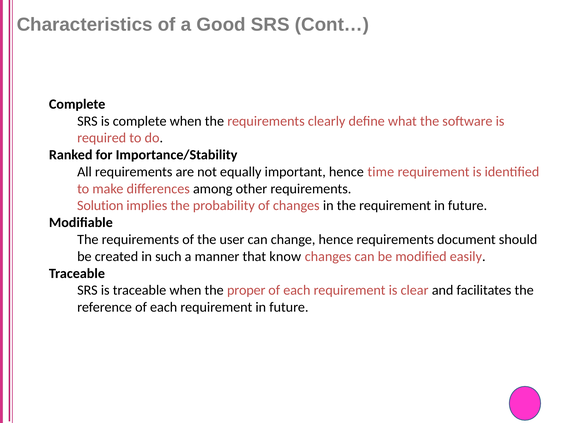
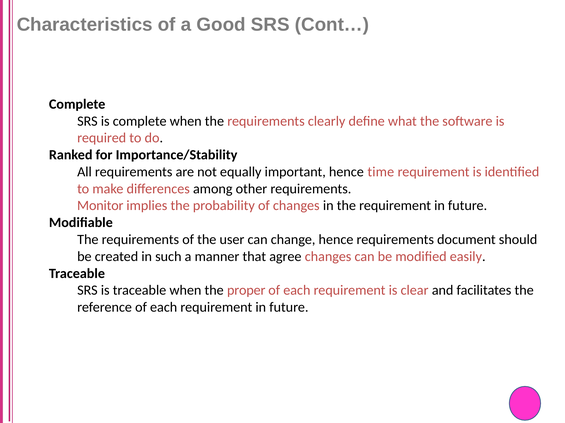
Solution: Solution -> Monitor
know: know -> agree
